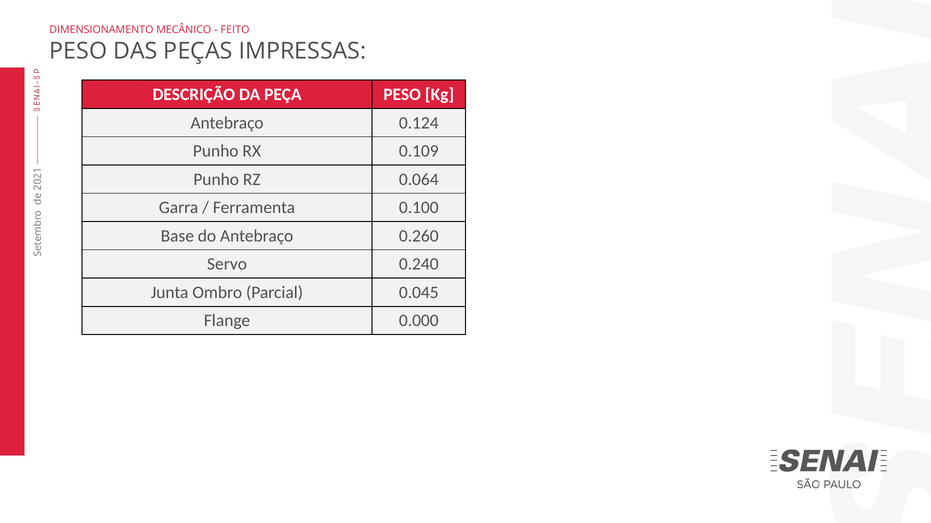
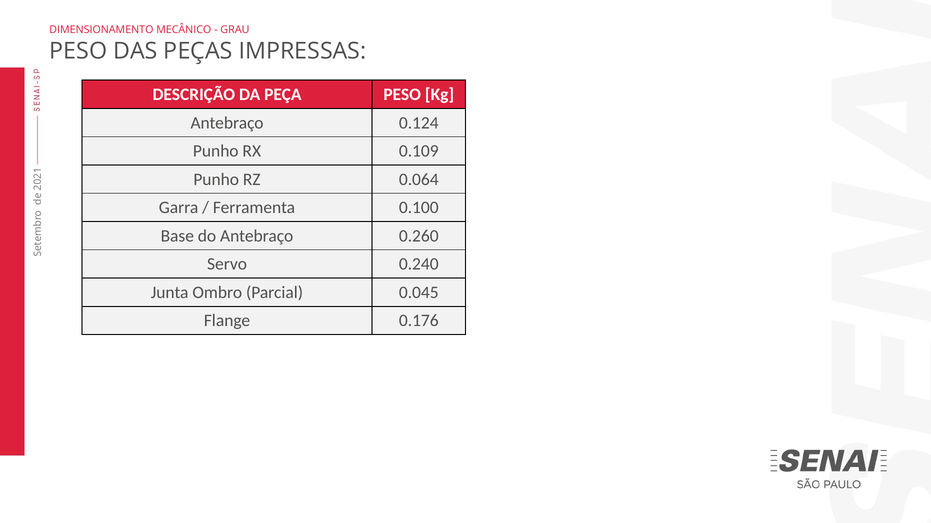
FEITO: FEITO -> GRAU
0.000: 0.000 -> 0.176
